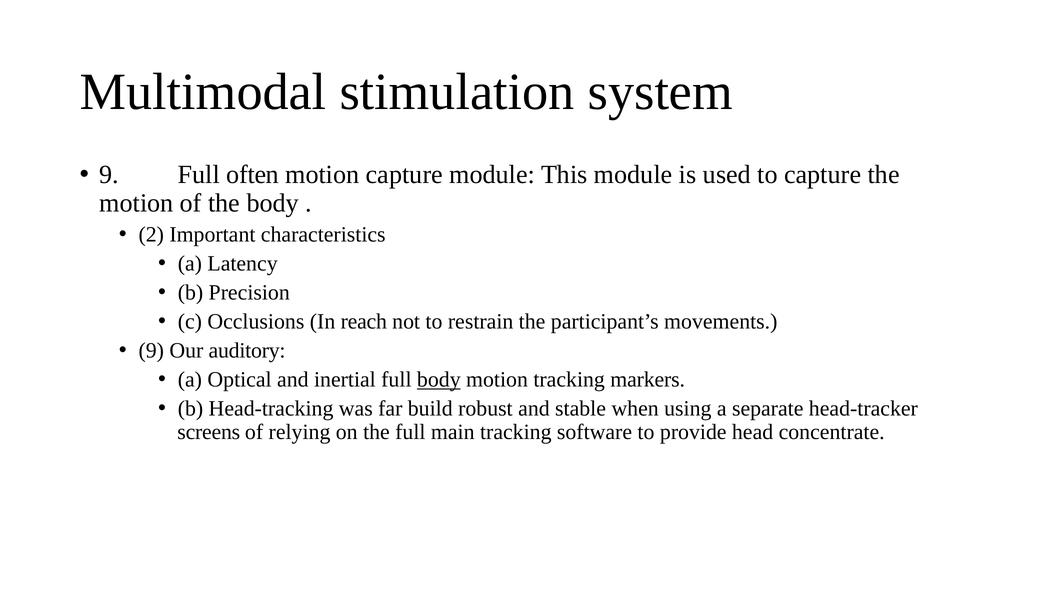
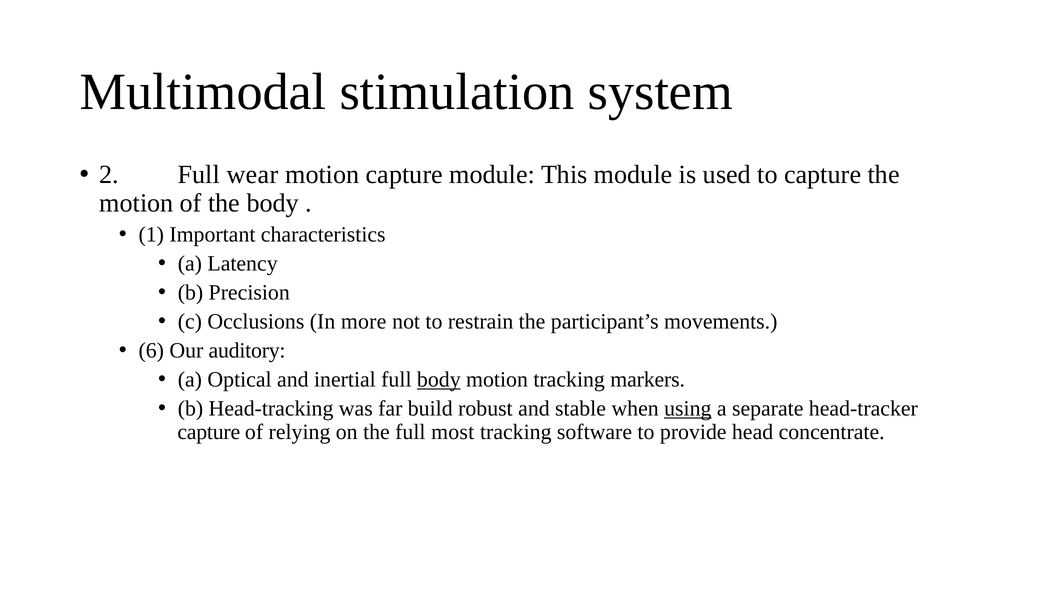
9 at (109, 175): 9 -> 2
often: often -> wear
2: 2 -> 1
reach: reach -> more
9 at (151, 350): 9 -> 6
using underline: none -> present
screens at (209, 432): screens -> capture
main: main -> most
